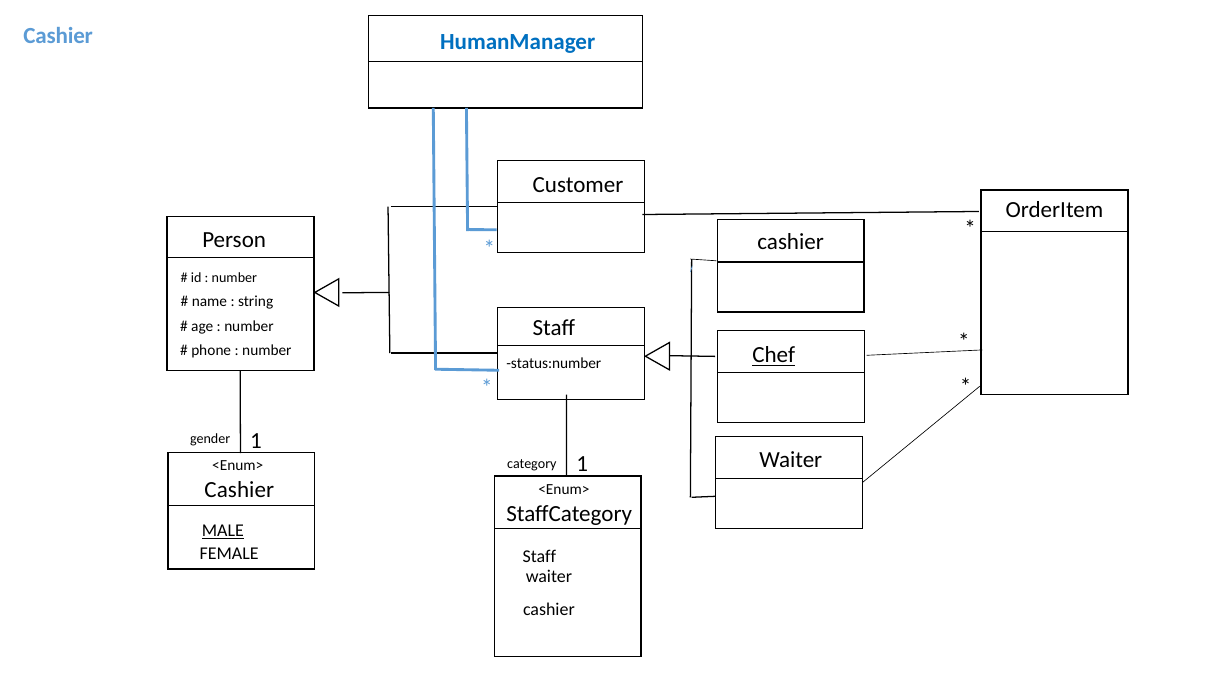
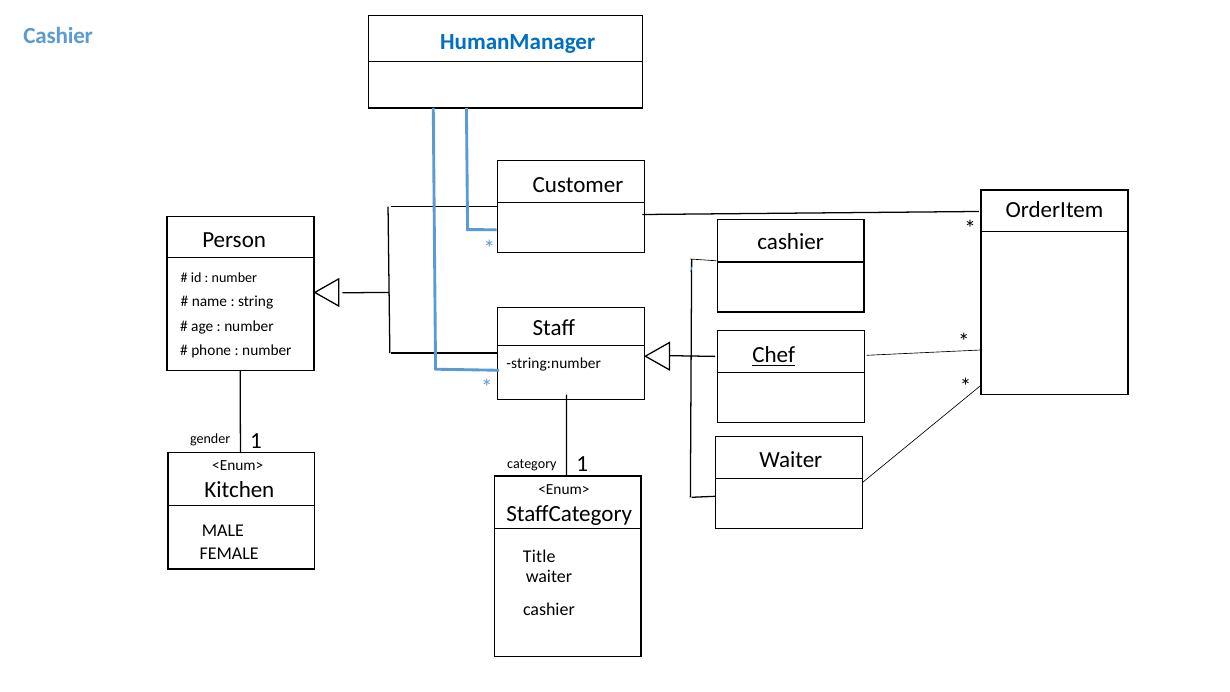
status:number: status:number -> string:number
Cashier at (239, 490): Cashier -> Kitchen
MALE underline: present -> none
Staff at (539, 556): Staff -> Title
